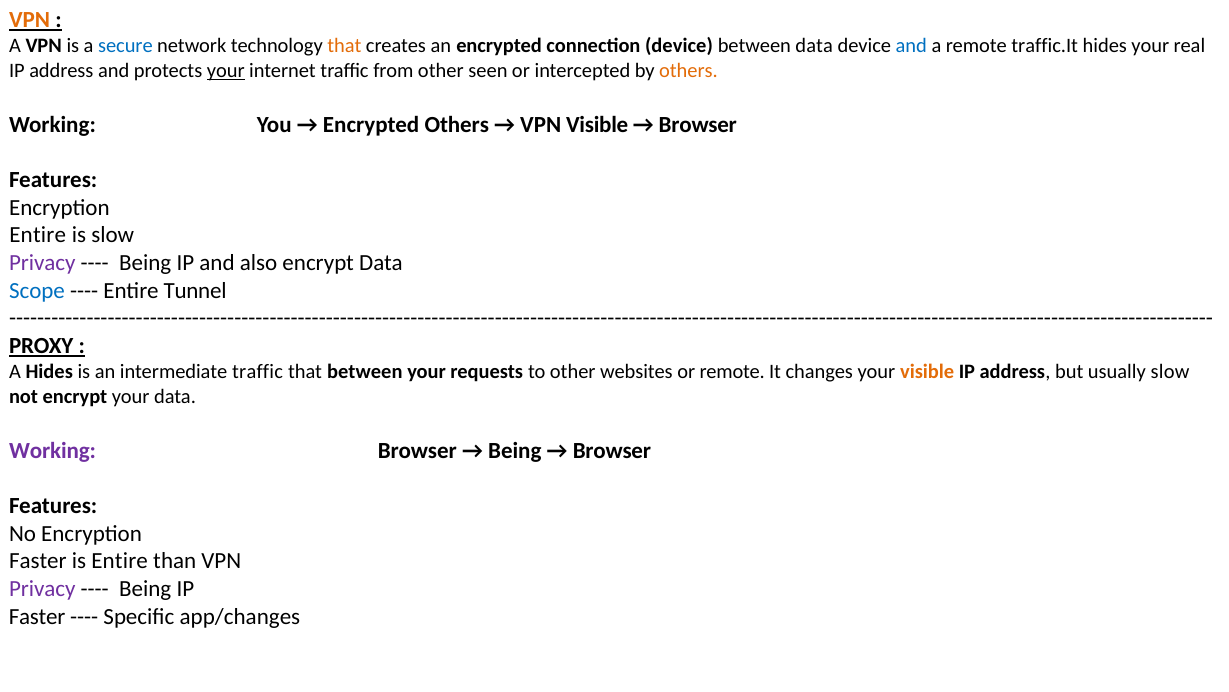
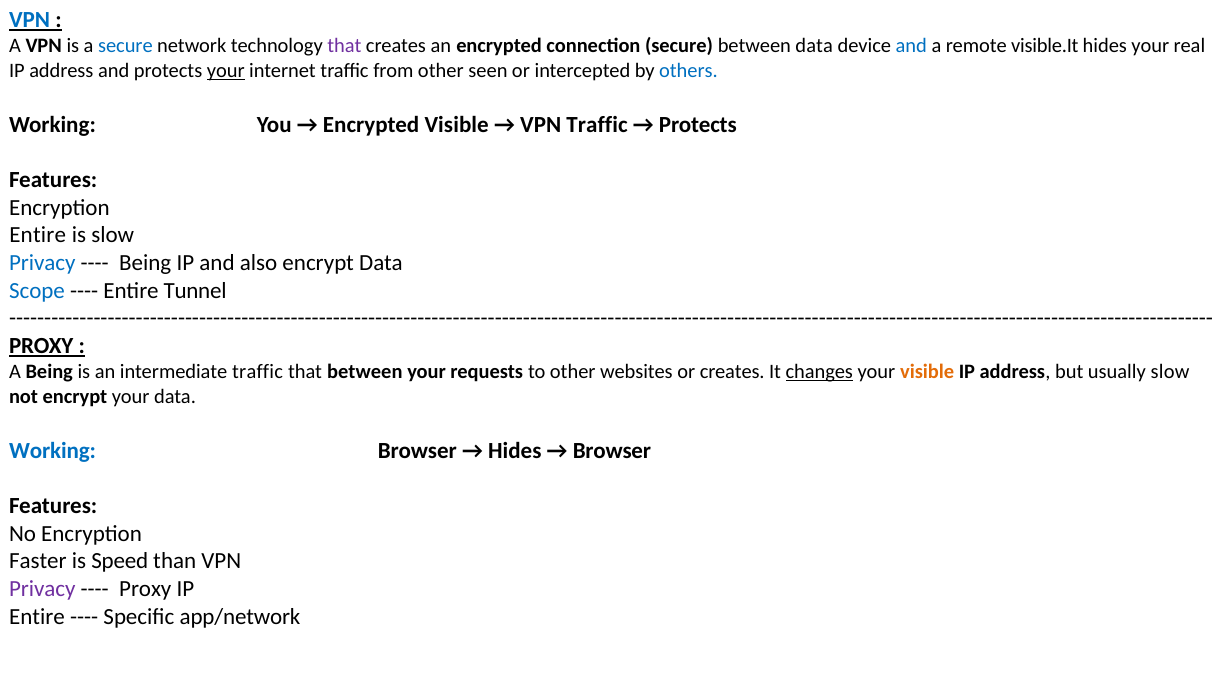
VPN at (30, 20) colour: orange -> blue
that at (344, 46) colour: orange -> purple
connection device: device -> secure
traffic.It: traffic.It -> visible.It
others at (688, 70) colour: orange -> blue
Encrypted Others: Others -> Visible
VPN Visible: Visible -> Traffic
Browser at (698, 124): Browser -> Protects
Privacy at (42, 263) colour: purple -> blue
A Hides: Hides -> Being
or remote: remote -> creates
changes underline: none -> present
Working at (53, 450) colour: purple -> blue
Being at (515, 450): Being -> Hides
is Entire: Entire -> Speed
Being at (145, 588): Being -> Proxy
Faster at (37, 616): Faster -> Entire
app/changes: app/changes -> app/network
